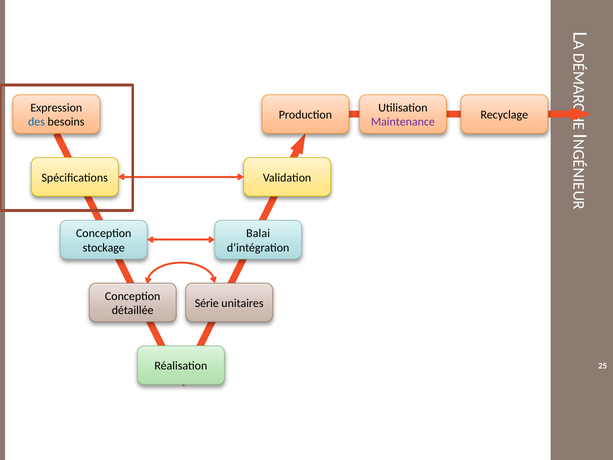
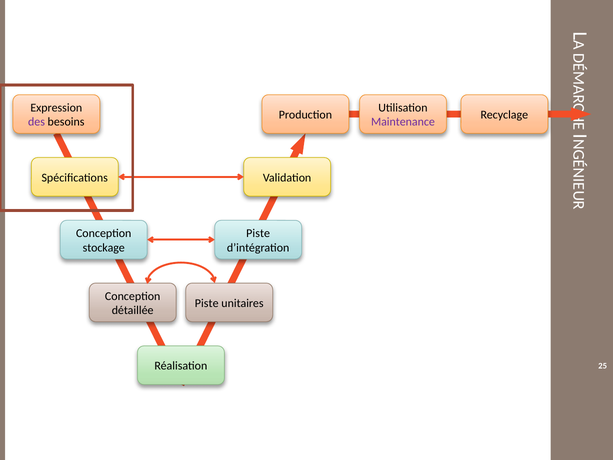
des colour: blue -> purple
Balai at (258, 233): Balai -> Piste
Série at (207, 303): Série -> Piste
